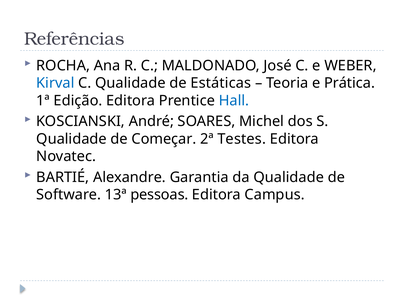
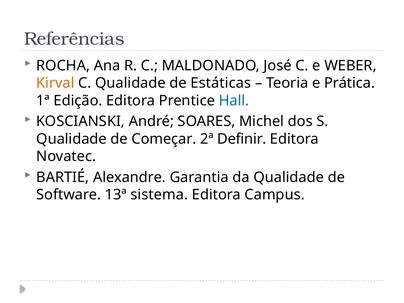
Kirval colour: blue -> orange
Testes: Testes -> Definir
pessoas: pessoas -> sistema
